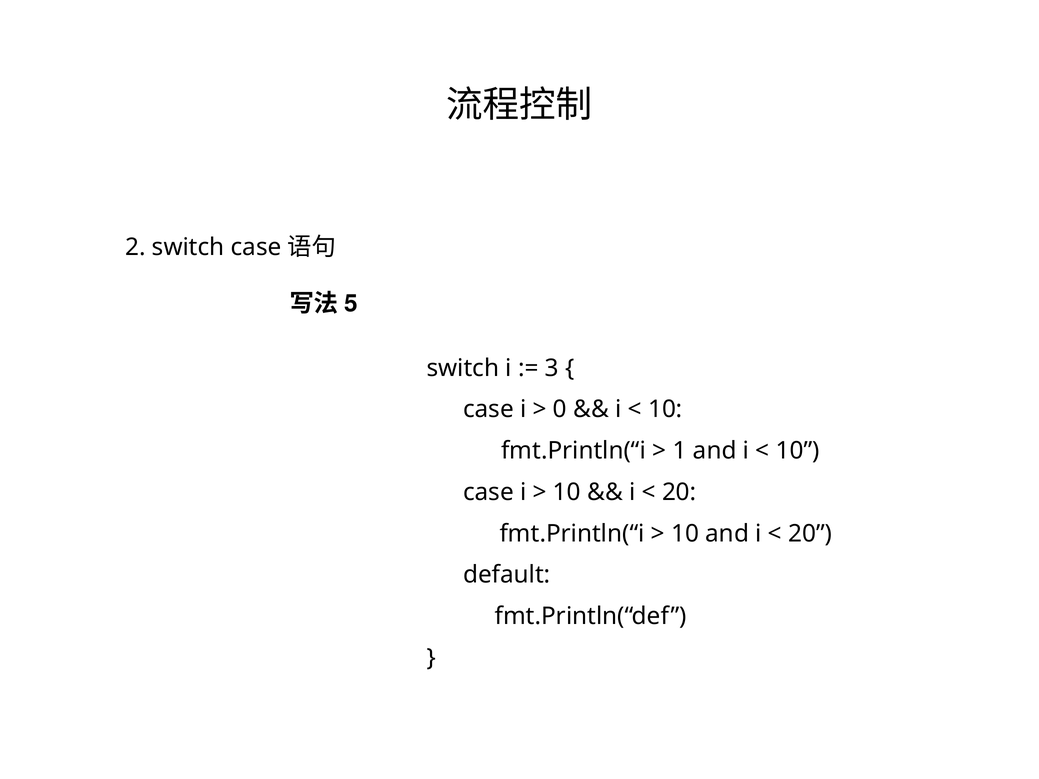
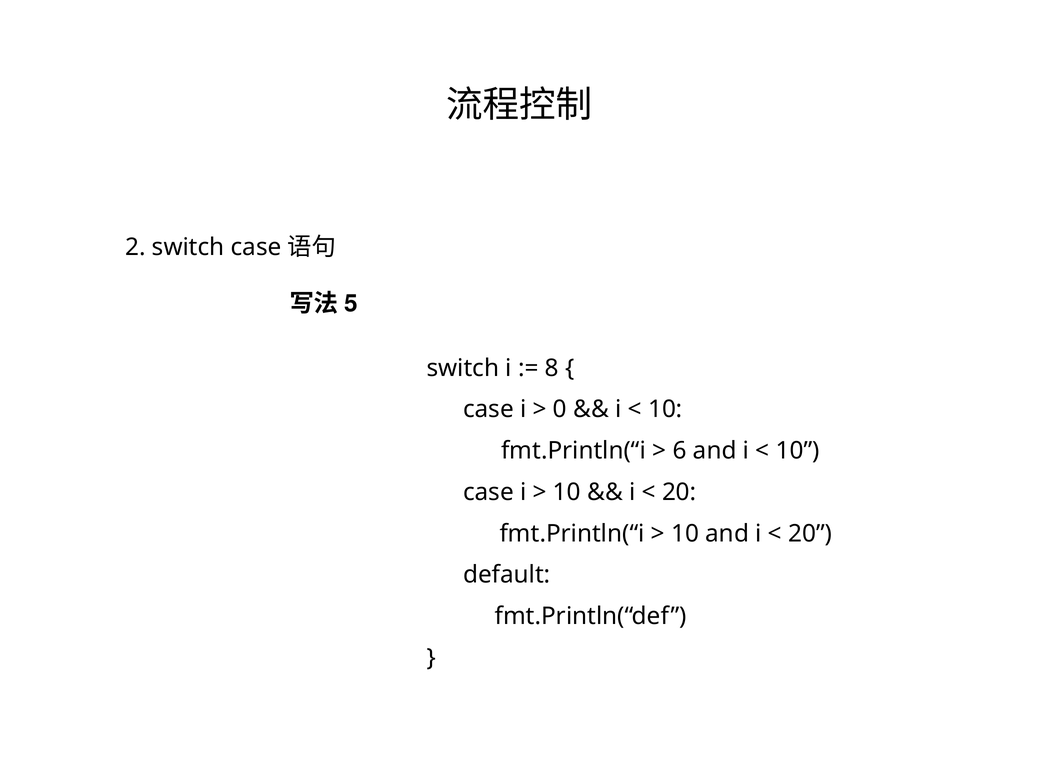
3: 3 -> 8
1: 1 -> 6
